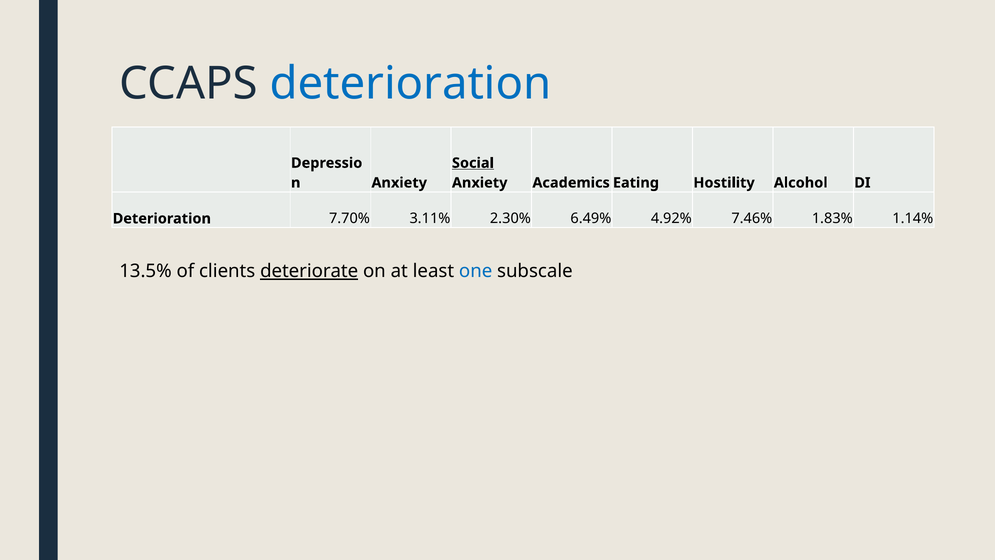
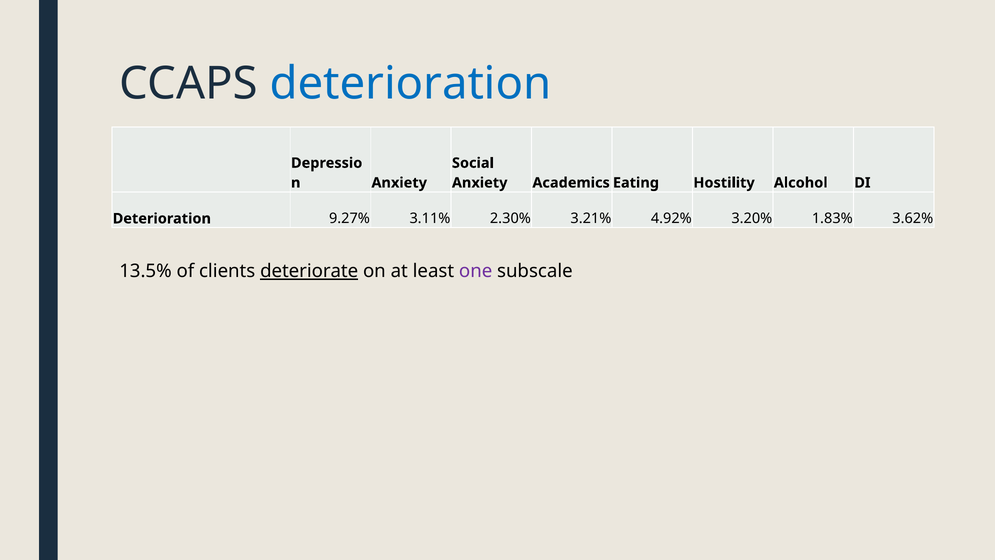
Social underline: present -> none
7.70%: 7.70% -> 9.27%
6.49%: 6.49% -> 3.21%
7.46%: 7.46% -> 3.20%
1.14%: 1.14% -> 3.62%
one colour: blue -> purple
